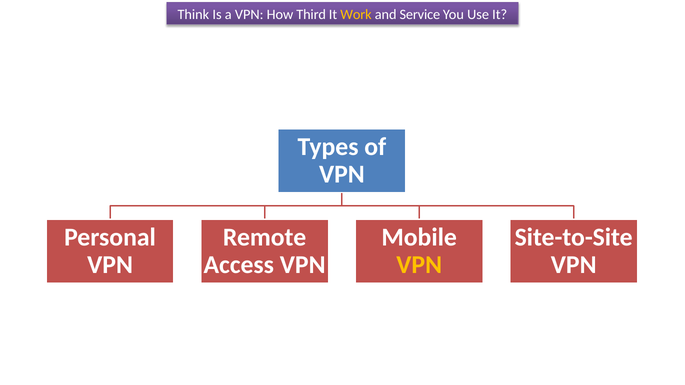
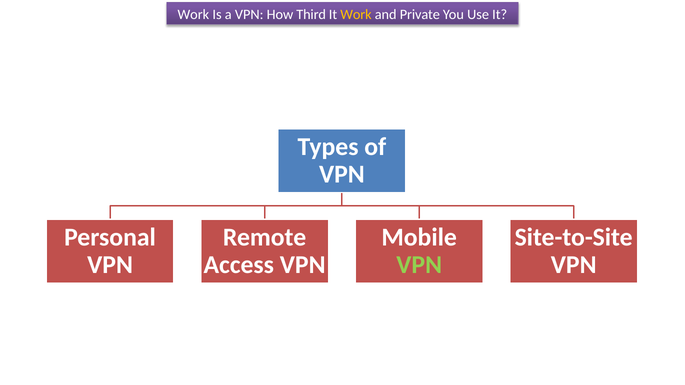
Think at (193, 14): Think -> Work
Service: Service -> Private
VPN at (419, 265) colour: yellow -> light green
